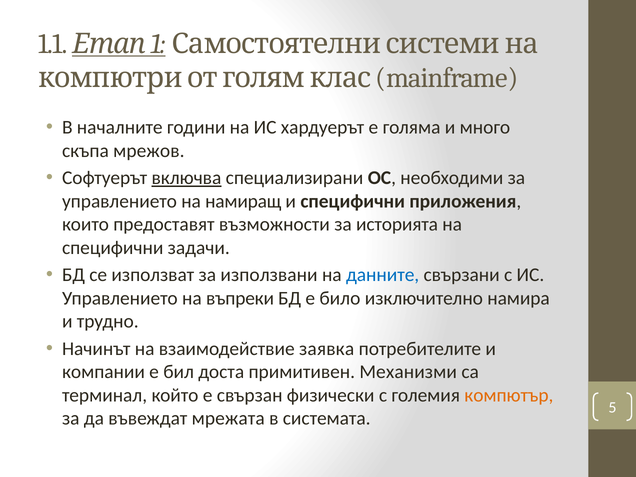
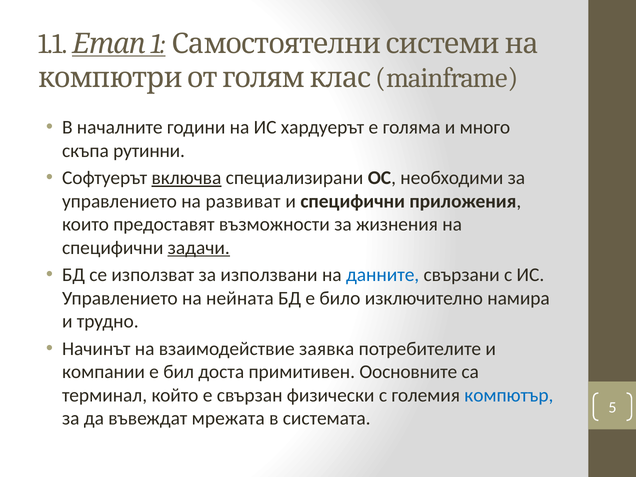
мрежов: мрежов -> рутинни
намиращ: намиращ -> развиват
историята: историята -> жизнения
задачи underline: none -> present
въпреки: въпреки -> нейната
Механизми: Механизми -> Оосновните
компютър colour: orange -> blue
